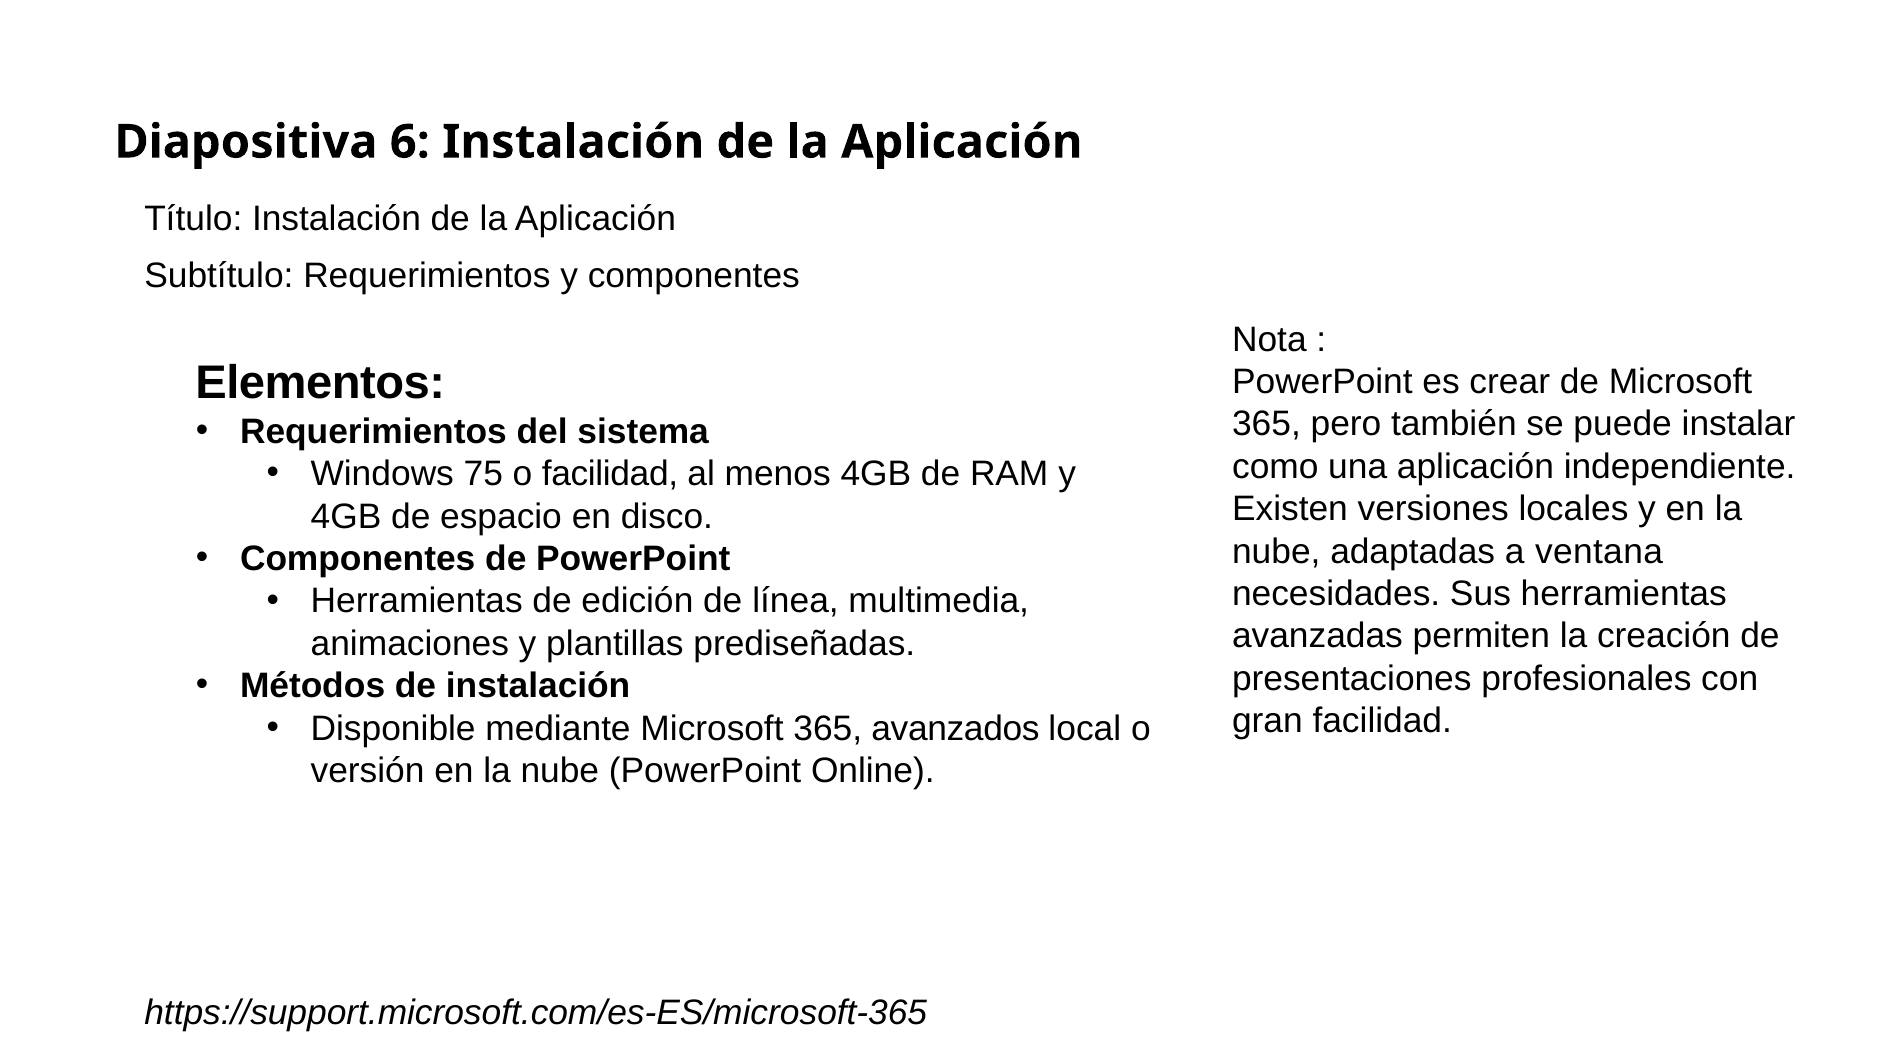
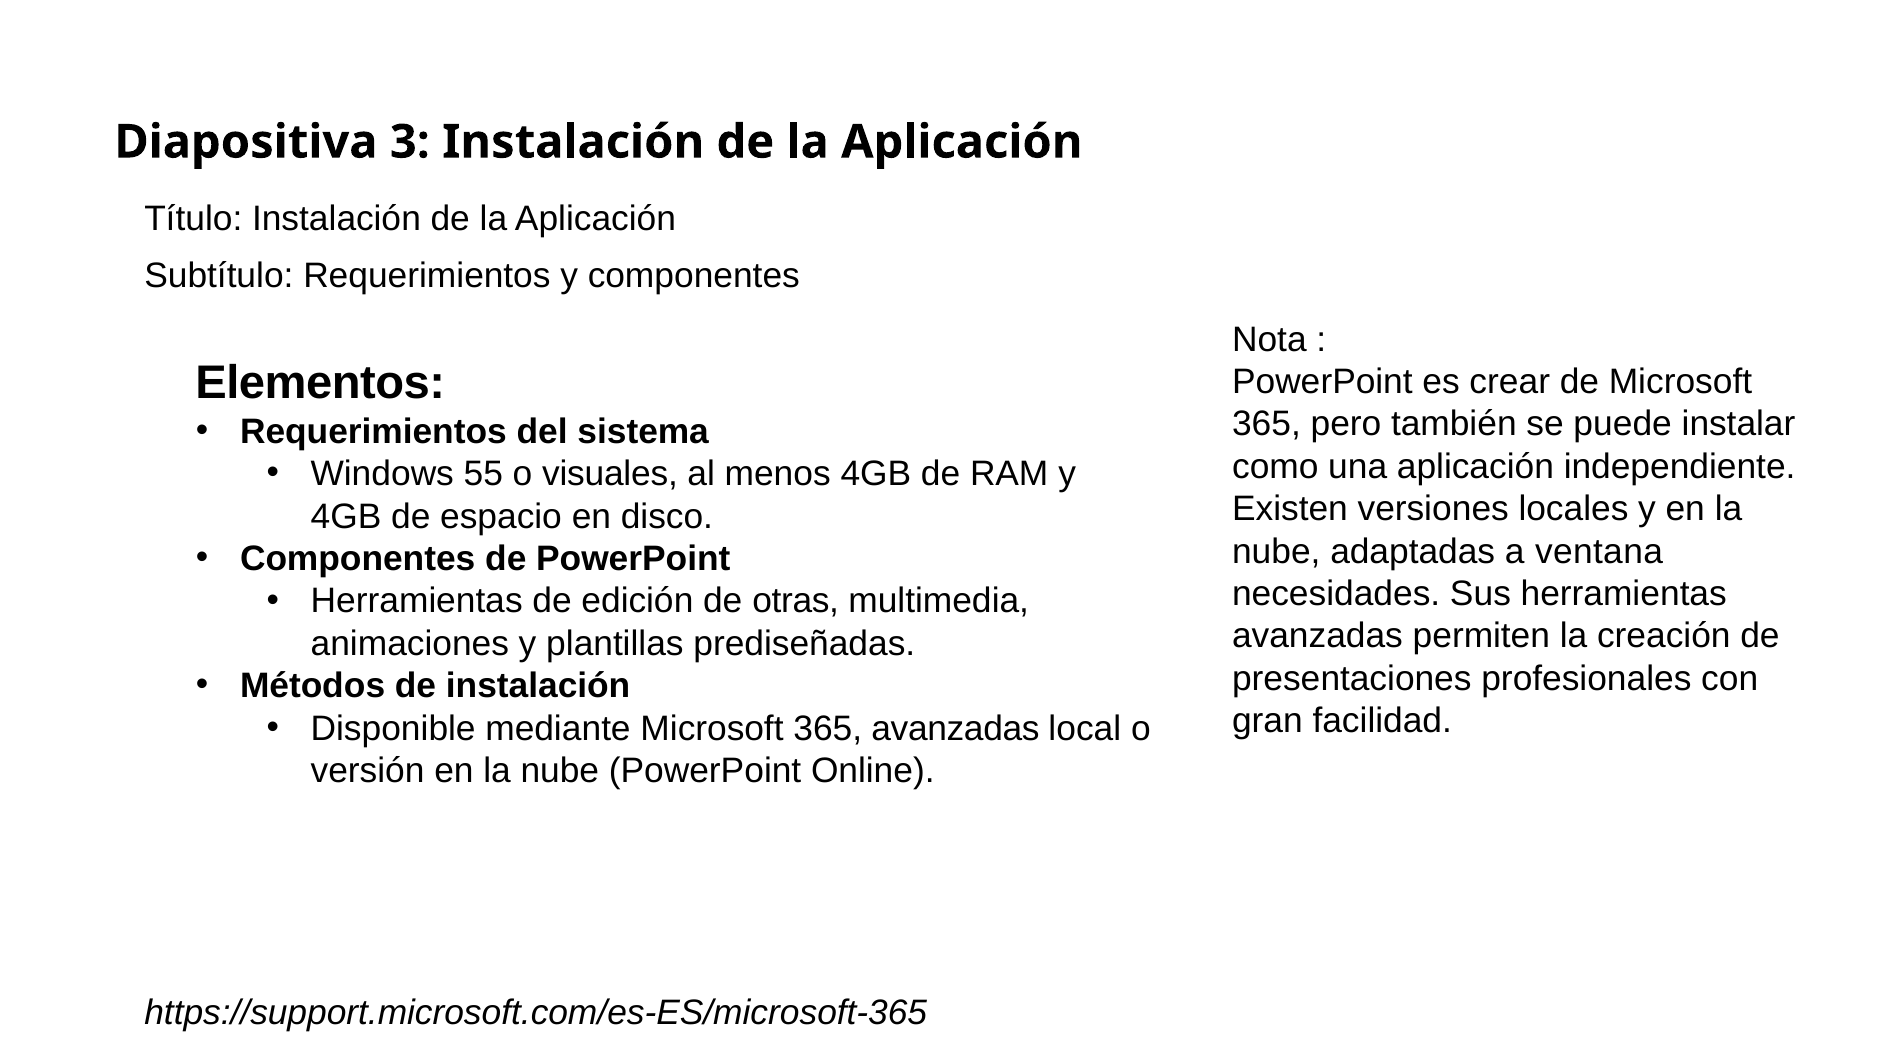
6: 6 -> 3
75: 75 -> 55
o facilidad: facilidad -> visuales
línea: línea -> otras
365 avanzados: avanzados -> avanzadas
